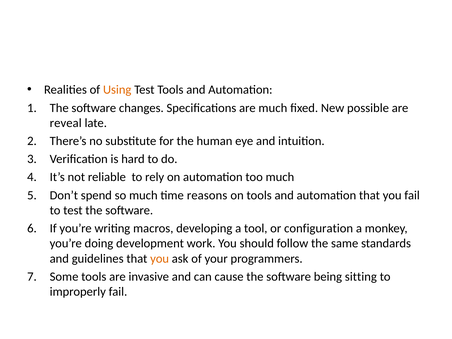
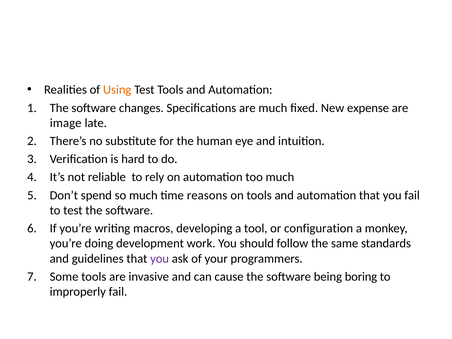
possible: possible -> expense
reveal: reveal -> image
you at (160, 259) colour: orange -> purple
sitting: sitting -> boring
